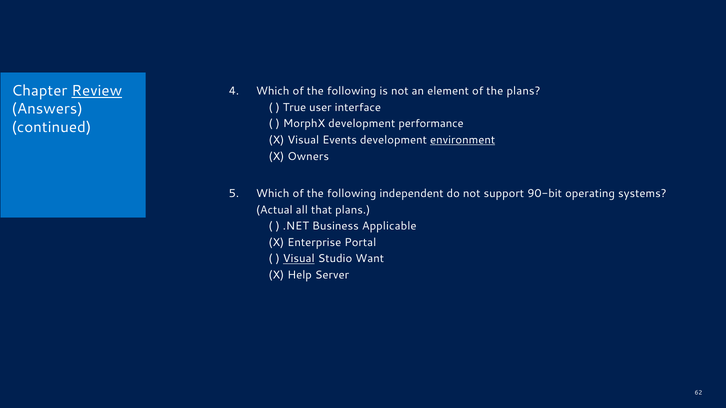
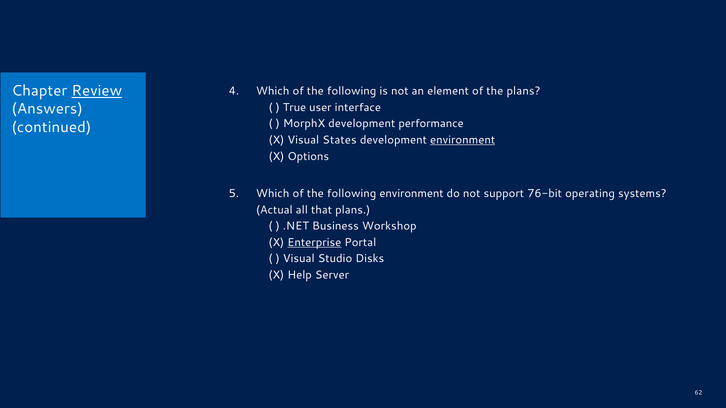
Events: Events -> States
Owners: Owners -> Options
following independent: independent -> environment
90-bit: 90-bit -> 76-bit
Applicable: Applicable -> Workshop
Enterprise underline: none -> present
Visual at (299, 259) underline: present -> none
Want: Want -> Disks
